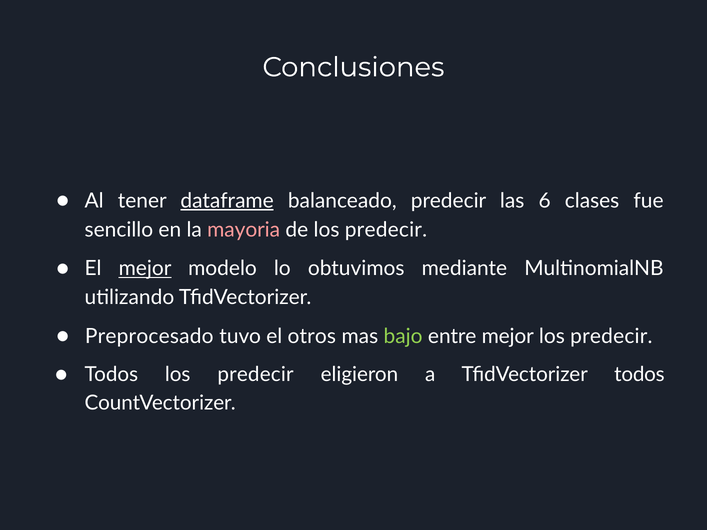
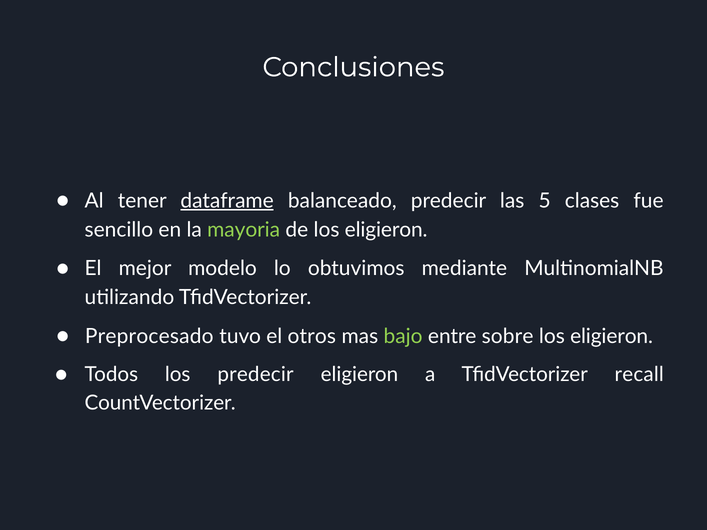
6: 6 -> 5
mayoria colour: pink -> light green
de los predecir: predecir -> eligieron
mejor at (145, 269) underline: present -> none
entre mejor: mejor -> sobre
predecir at (611, 336): predecir -> eligieron
TfidVectorizer todos: todos -> recall
